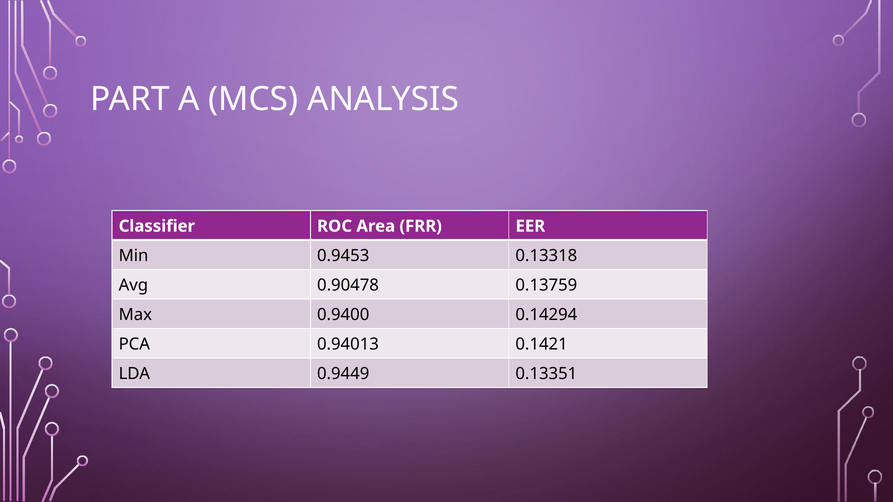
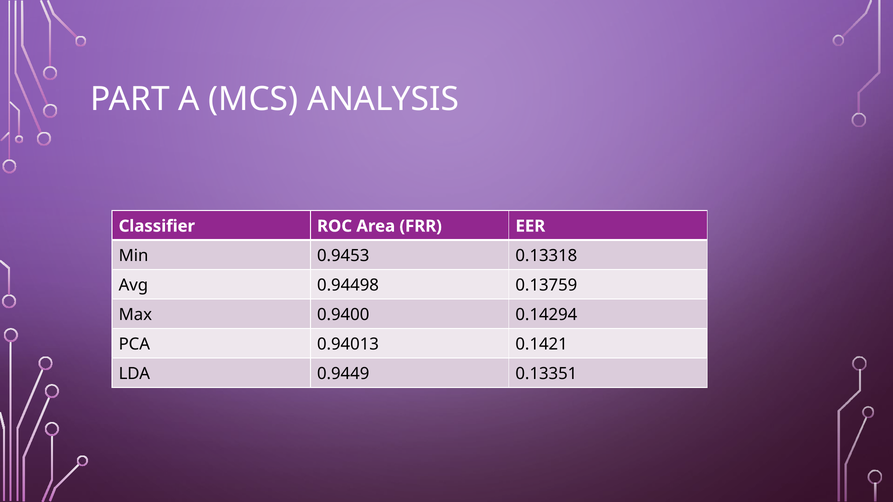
0.90478: 0.90478 -> 0.94498
